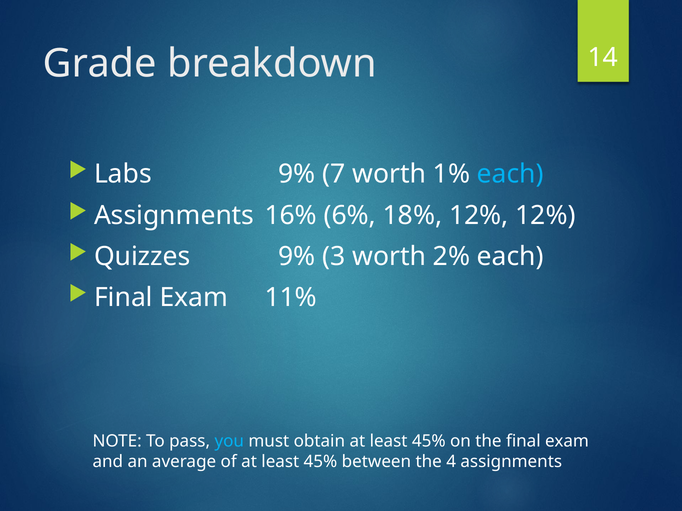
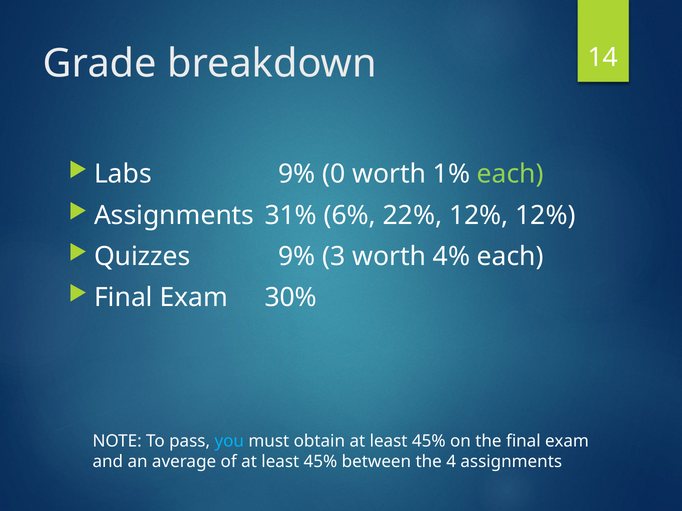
7: 7 -> 0
each at (510, 174) colour: light blue -> light green
16%: 16% -> 31%
18%: 18% -> 22%
2%: 2% -> 4%
11%: 11% -> 30%
